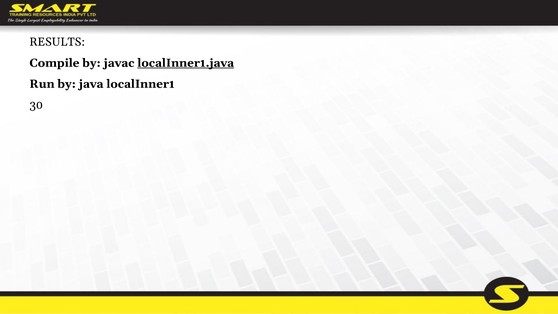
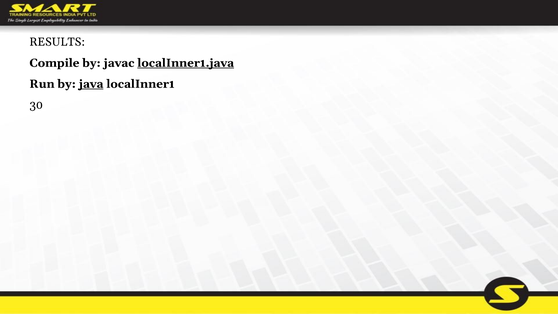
java underline: none -> present
